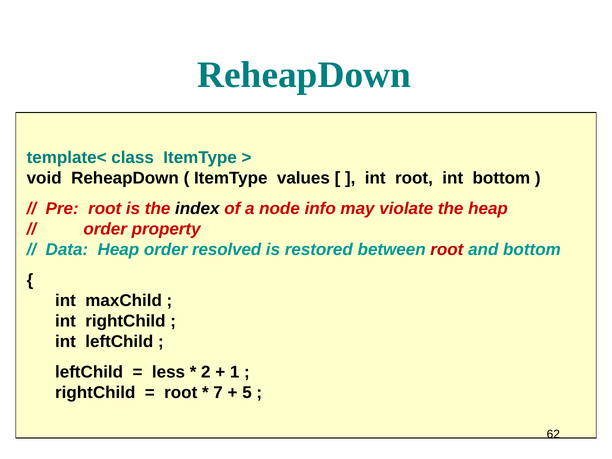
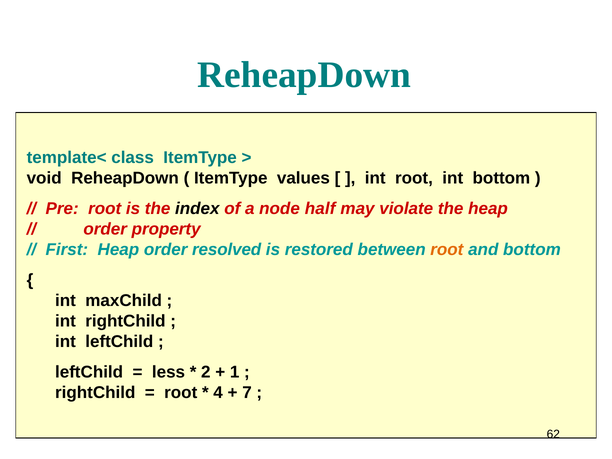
info: info -> half
Data: Data -> First
root at (447, 250) colour: red -> orange
7: 7 -> 4
5: 5 -> 7
